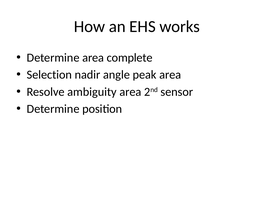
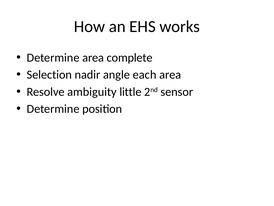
peak: peak -> each
ambiguity area: area -> little
